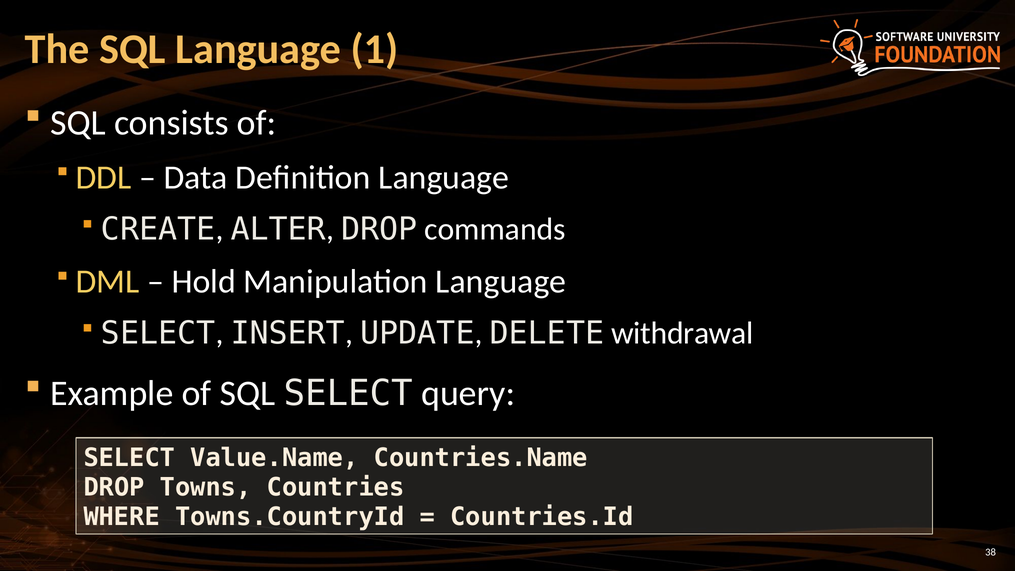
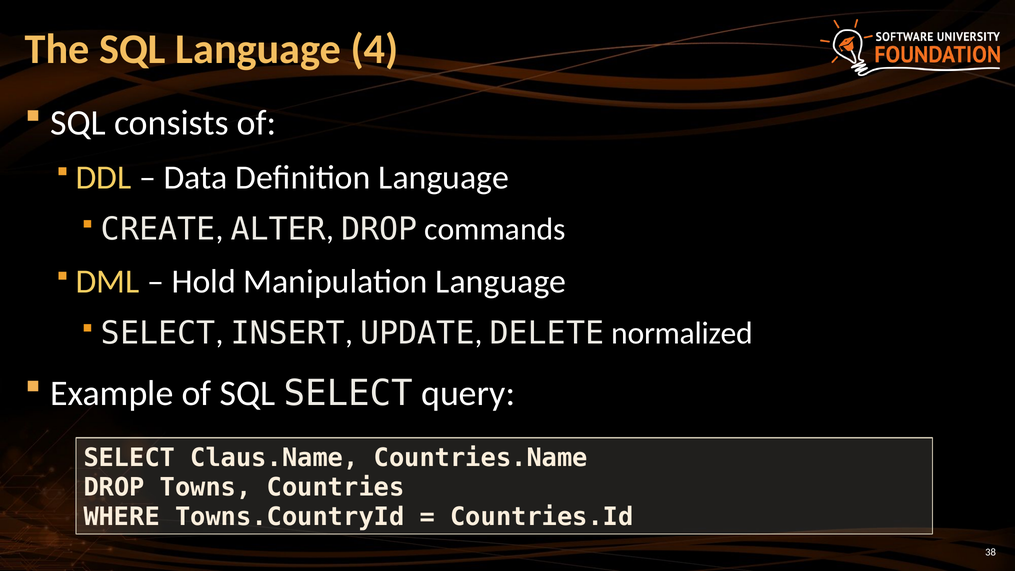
1: 1 -> 4
withdrawal: withdrawal -> normalized
Value.Name: Value.Name -> Claus.Name
